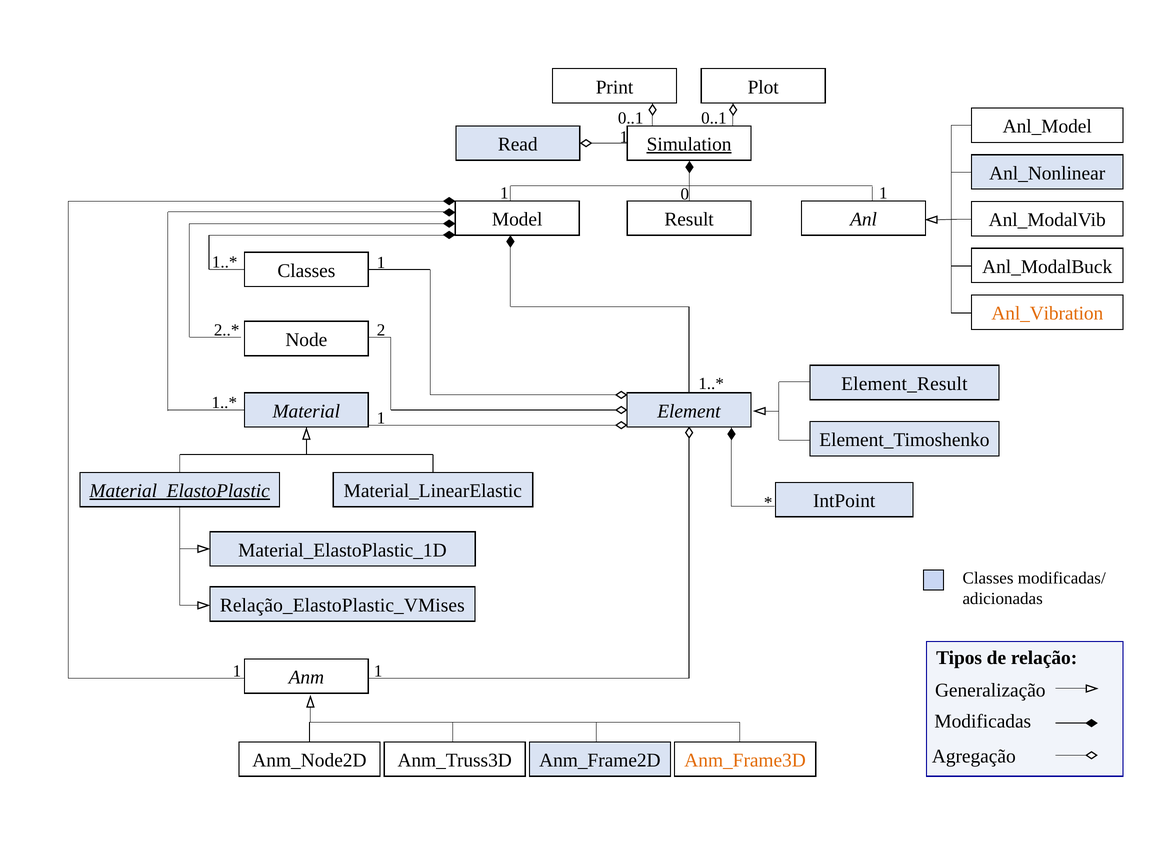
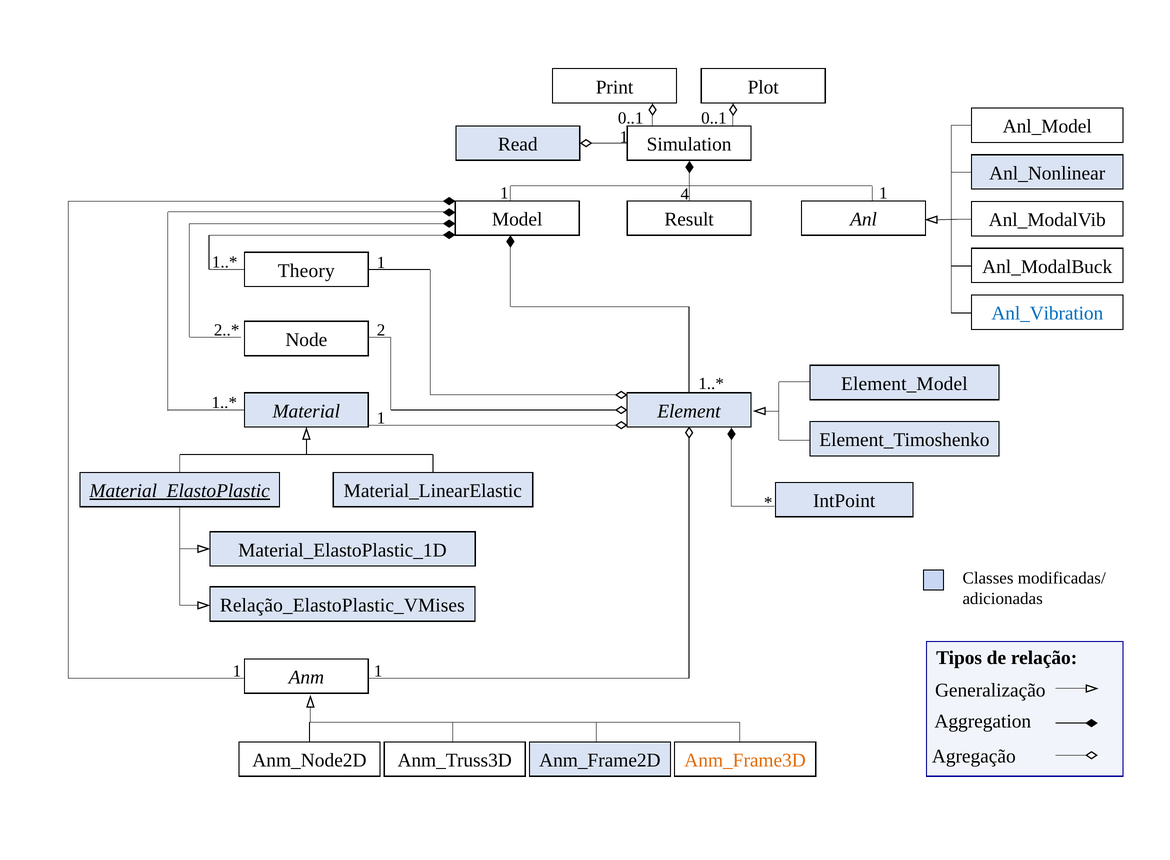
Simulation underline: present -> none
0: 0 -> 4
Classes at (306, 271): Classes -> Theory
Anl_Vibration colour: orange -> blue
Element_Result: Element_Result -> Element_Model
Modificadas: Modificadas -> Aggregation
